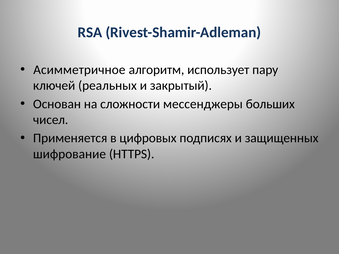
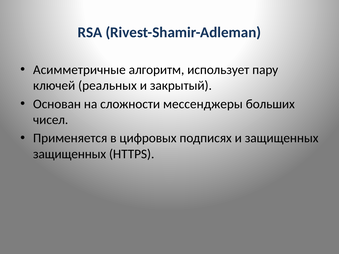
Асимметричное: Асимметричное -> Асимметричные
шифрование at (70, 154): шифрование -> защищенных
